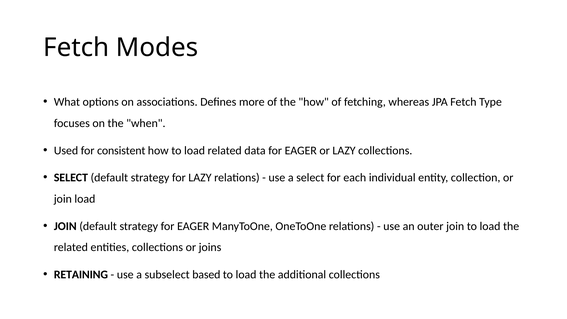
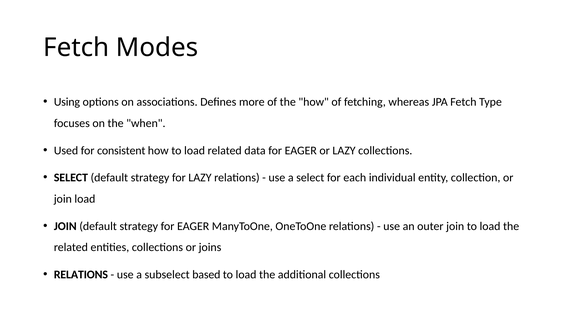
What: What -> Using
RETAINING at (81, 275): RETAINING -> RELATIONS
